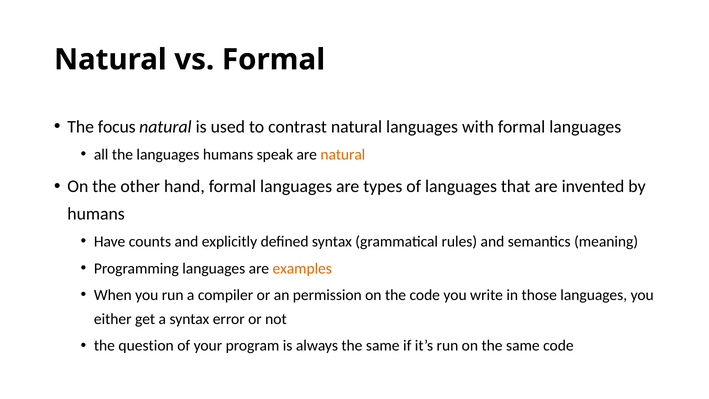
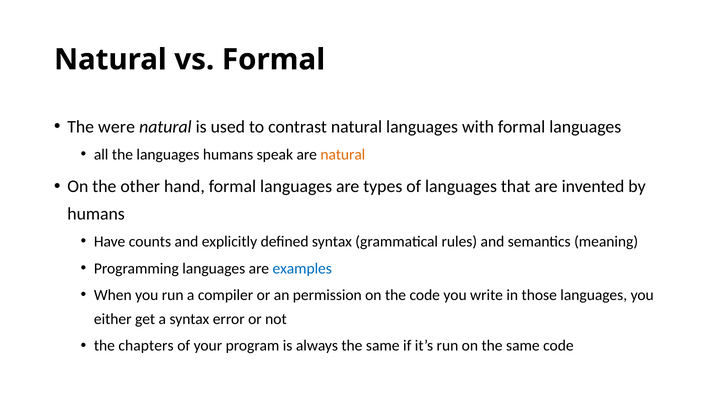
focus: focus -> were
examples colour: orange -> blue
question: question -> chapters
